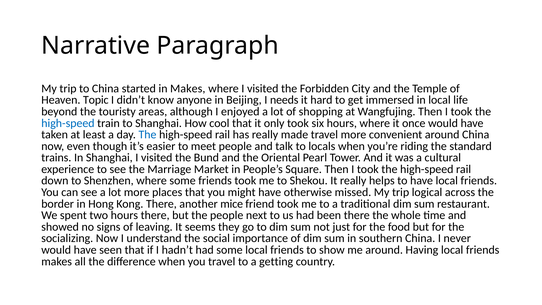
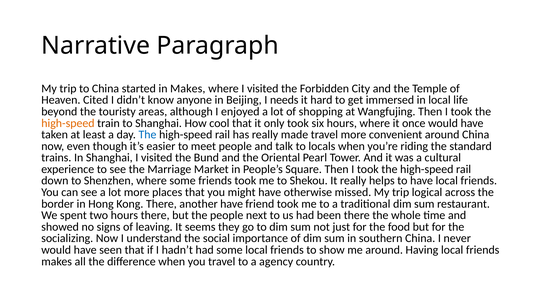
Topic: Topic -> Cited
high-speed at (68, 123) colour: blue -> orange
another mice: mice -> have
getting: getting -> agency
